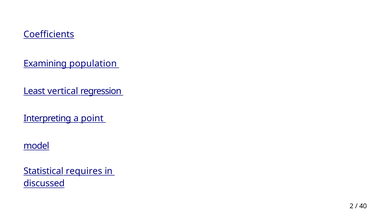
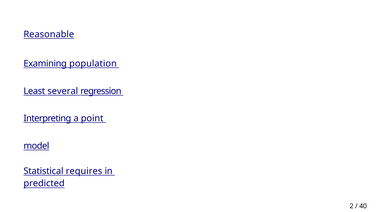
Coefficients: Coefficients -> Reasonable
vertical: vertical -> several
discussed: discussed -> predicted
